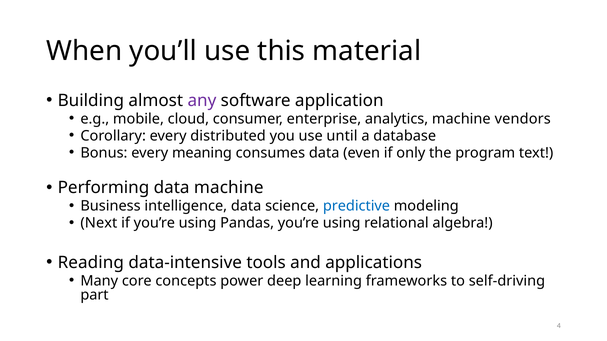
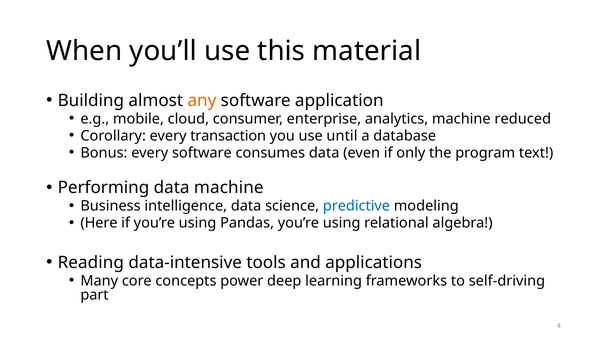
any colour: purple -> orange
vendors: vendors -> reduced
distributed: distributed -> transaction
every meaning: meaning -> software
Next: Next -> Here
